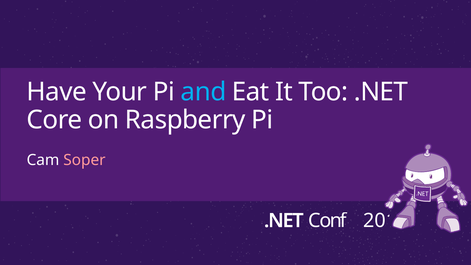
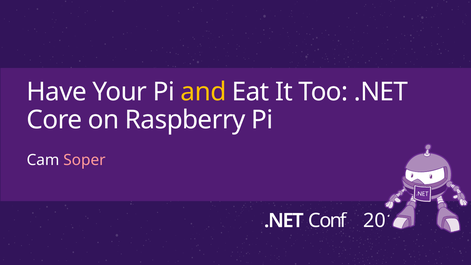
and colour: light blue -> yellow
